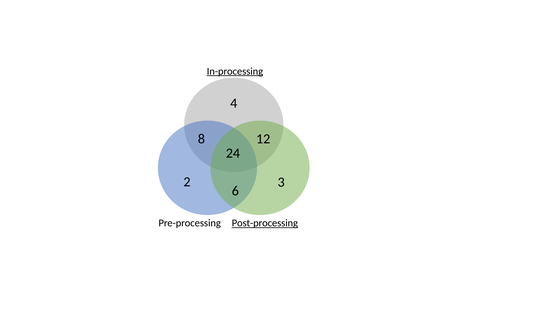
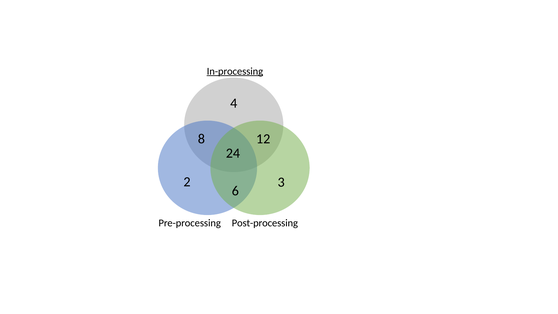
Post-processing underline: present -> none
